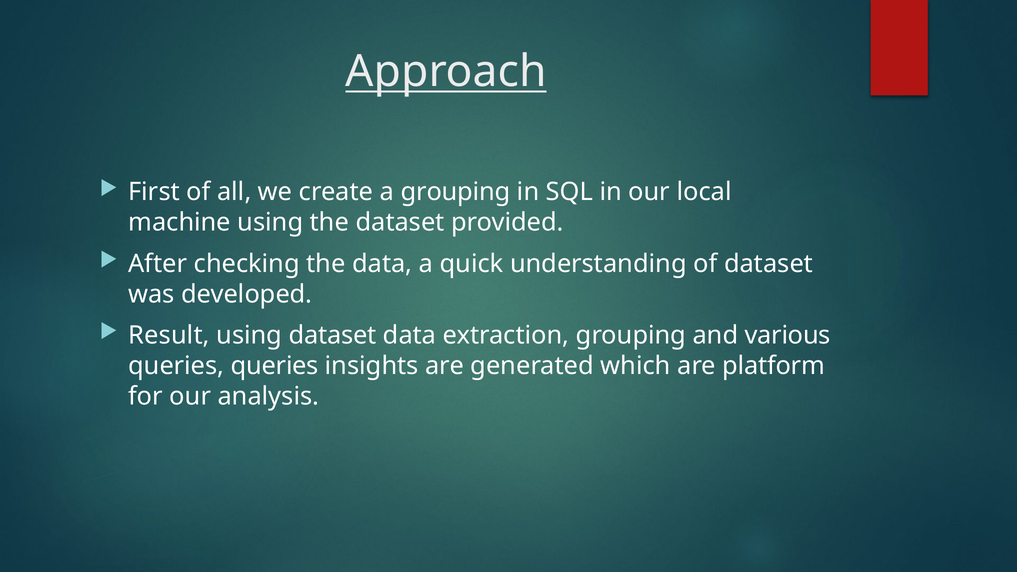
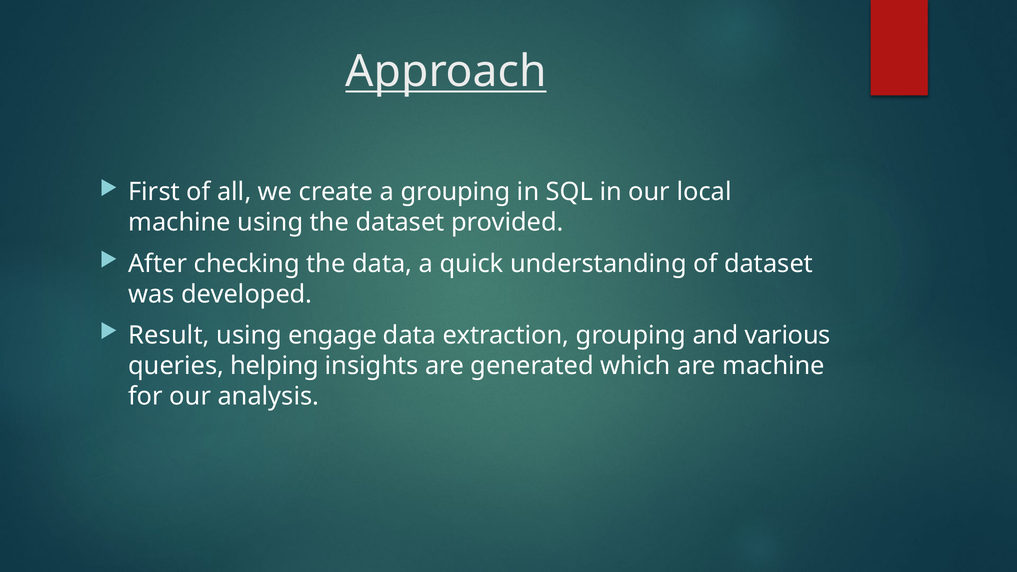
using dataset: dataset -> engage
queries queries: queries -> helping
are platform: platform -> machine
